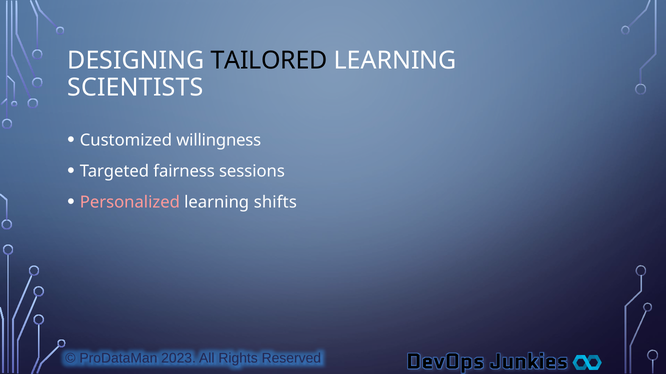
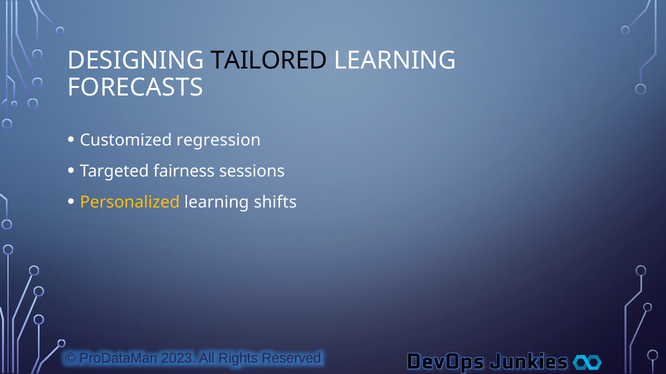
SCIENTISTS: SCIENTISTS -> FORECASTS
willingness: willingness -> regression
Personalized colour: pink -> yellow
